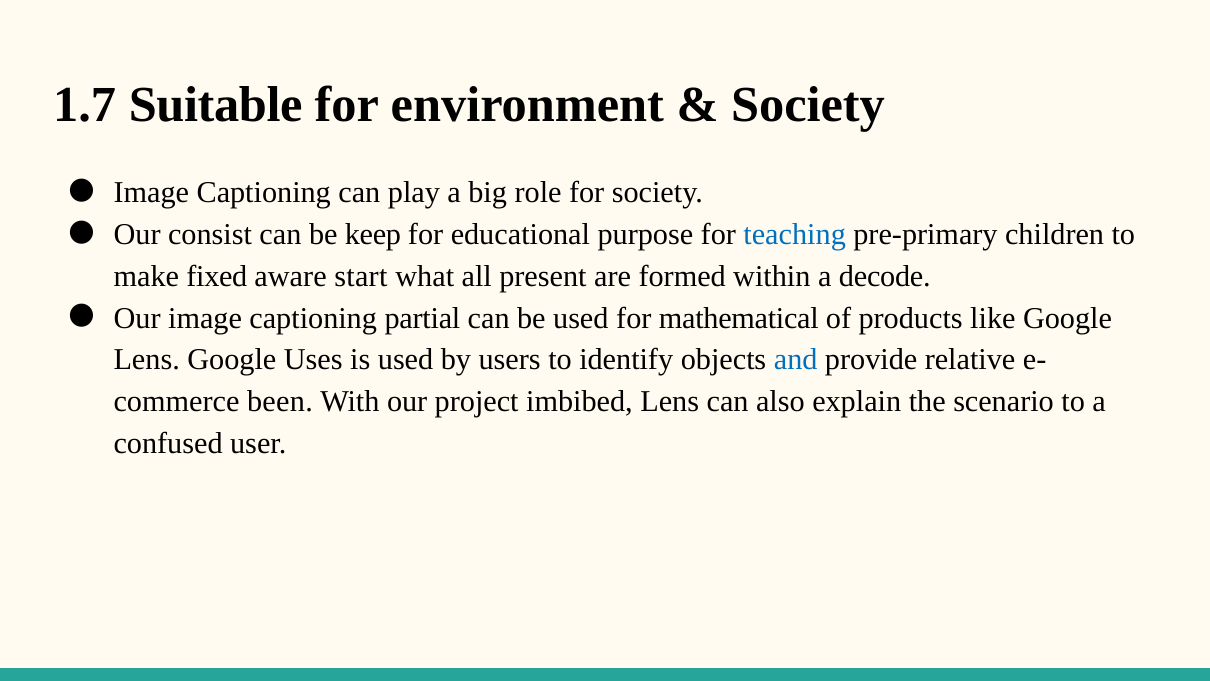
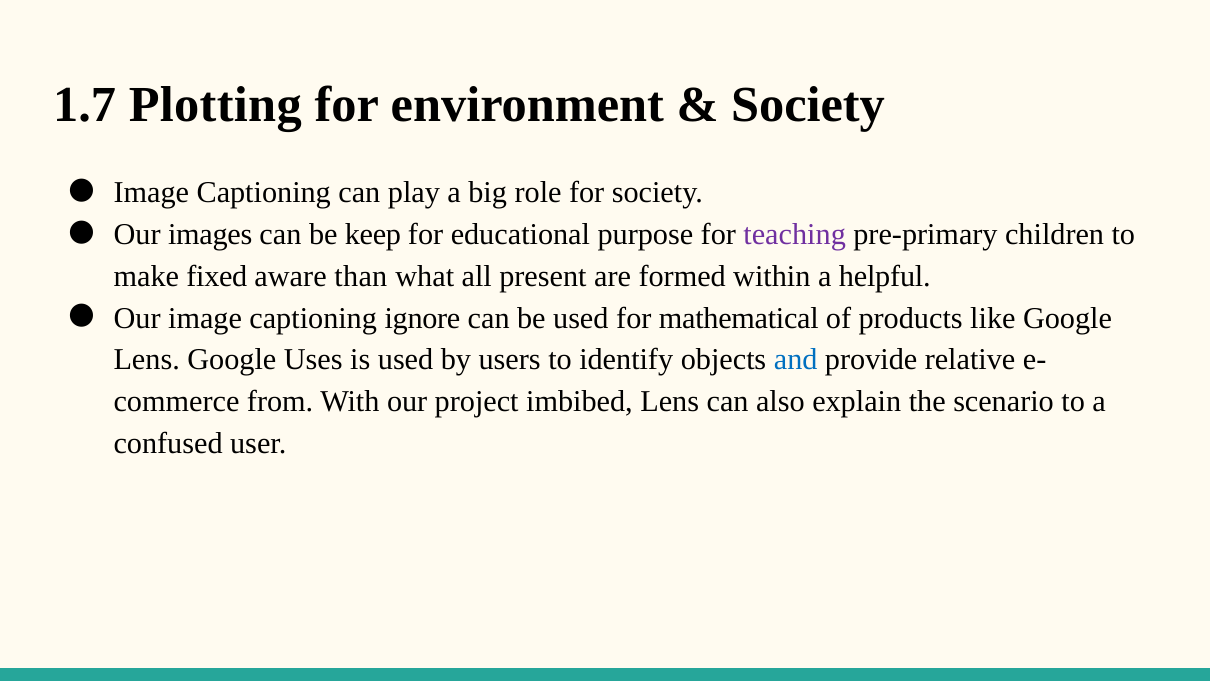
Suitable: Suitable -> Plotting
consist: consist -> images
teaching colour: blue -> purple
start: start -> than
decode: decode -> helpful
partial: partial -> ignore
been: been -> from
